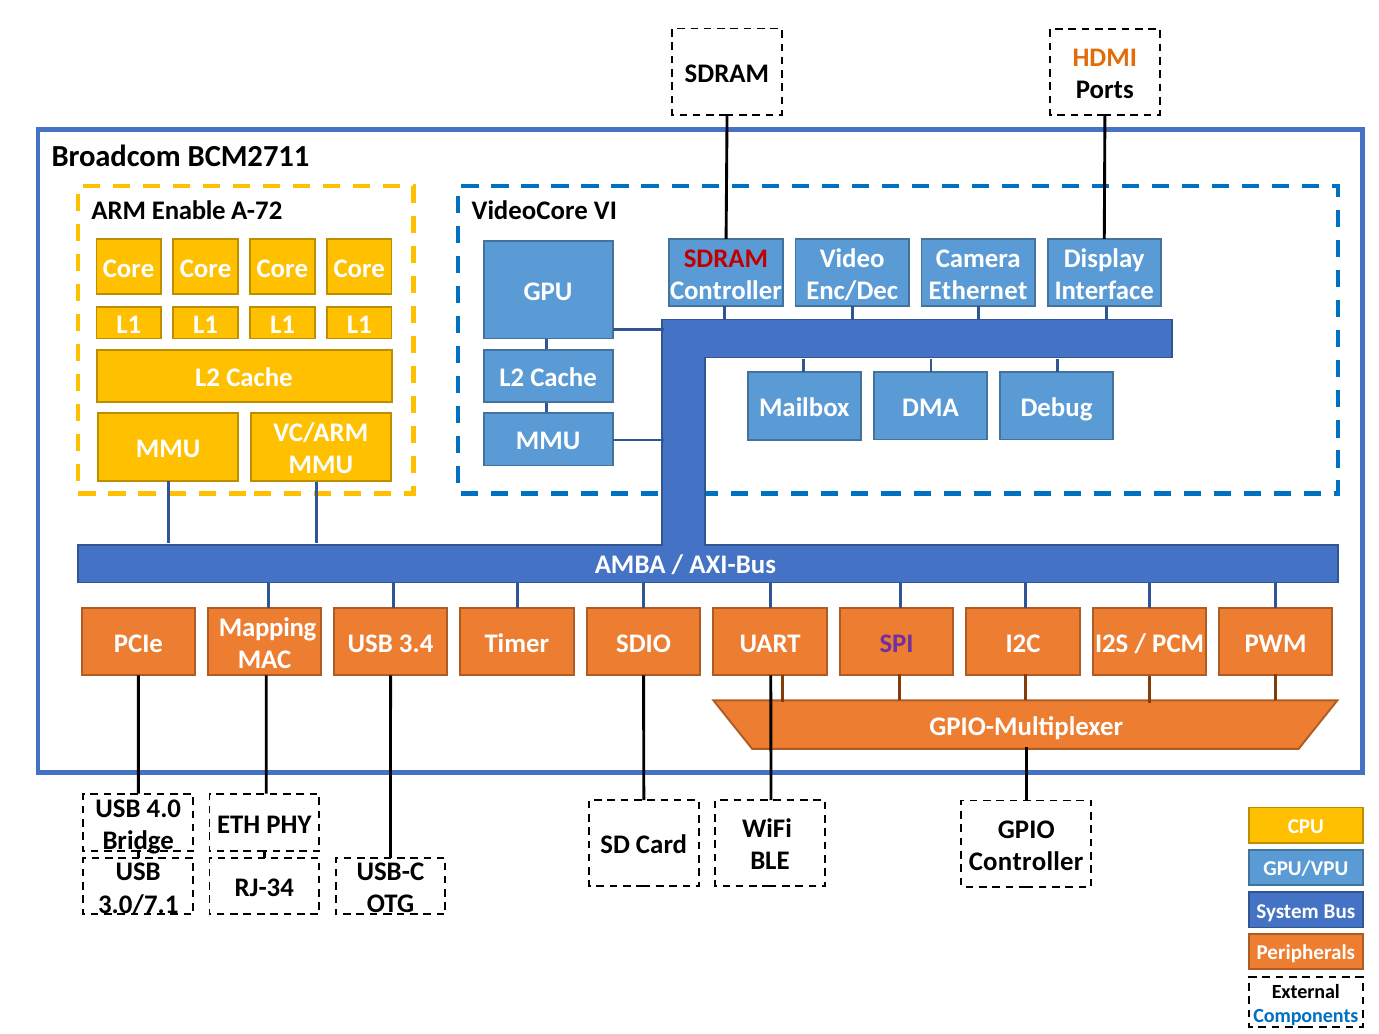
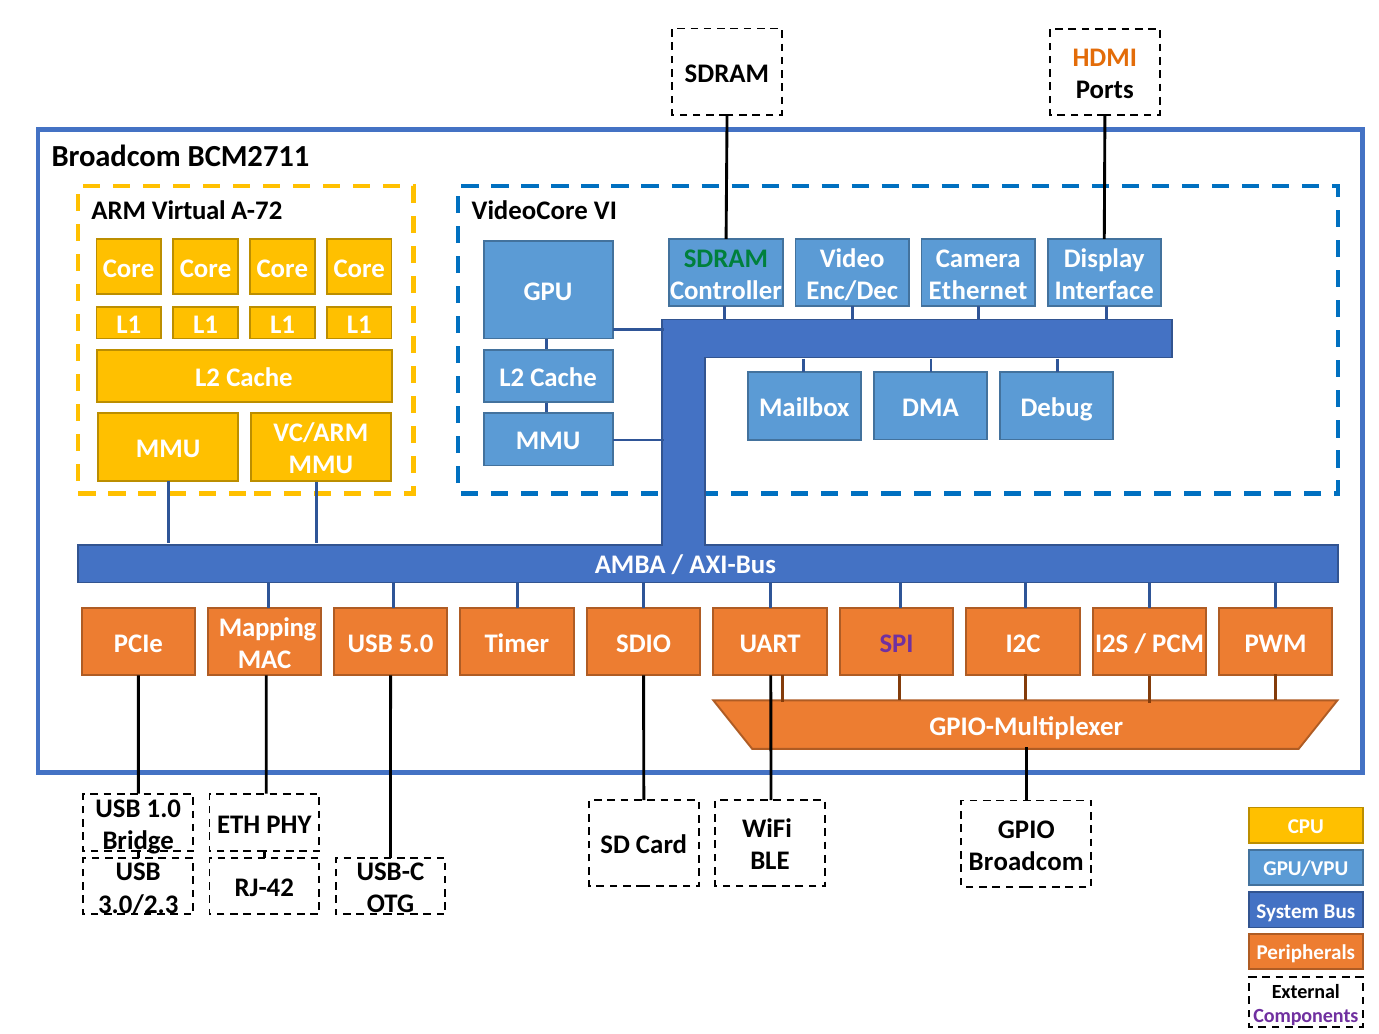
Enable: Enable -> Virtual
SDRAM at (726, 258) colour: red -> green
3.4: 3.4 -> 5.0
4.0: 4.0 -> 1.0
Controller at (1026, 862): Controller -> Broadcom
RJ-34: RJ-34 -> RJ-42
3.0/7.1: 3.0/7.1 -> 3.0/2.3
Components colour: blue -> purple
